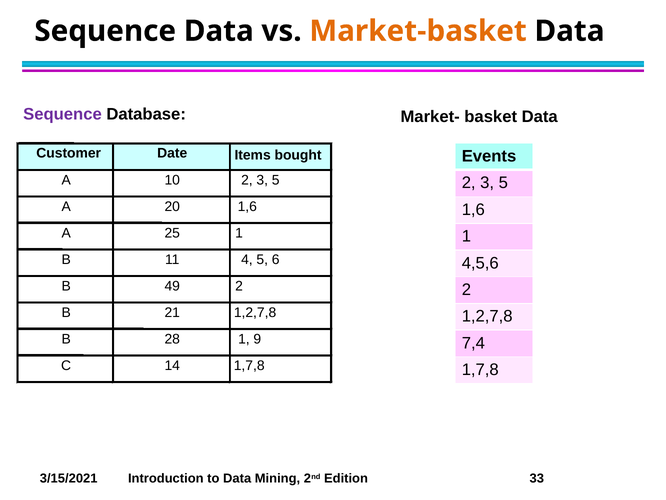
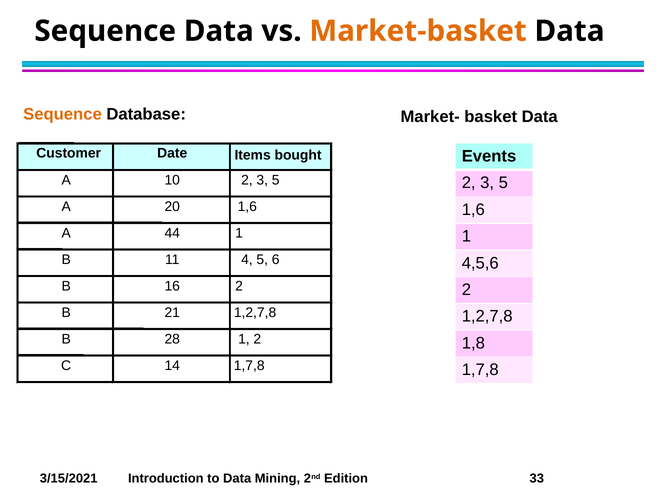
Sequence at (62, 114) colour: purple -> orange
25: 25 -> 44
49: 49 -> 16
1 9: 9 -> 2
7,4: 7,4 -> 1,8
